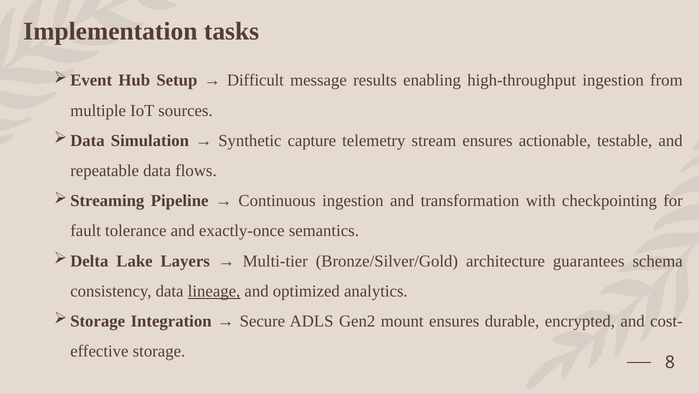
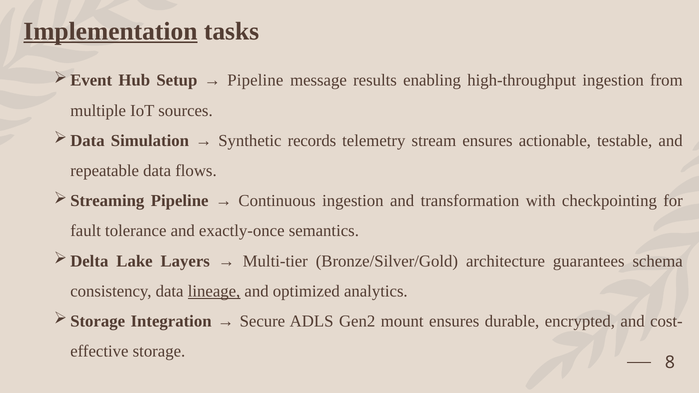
Implementation underline: none -> present
Difficult at (255, 80): Difficult -> Pipeline
capture: capture -> records
